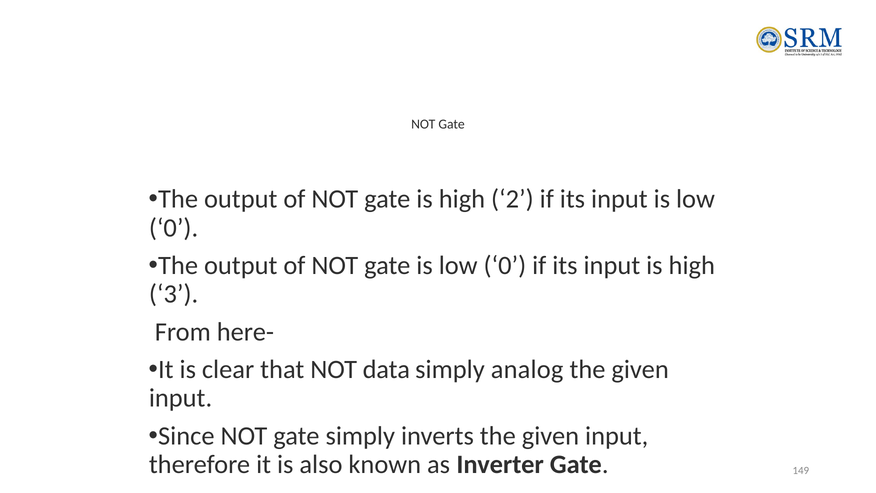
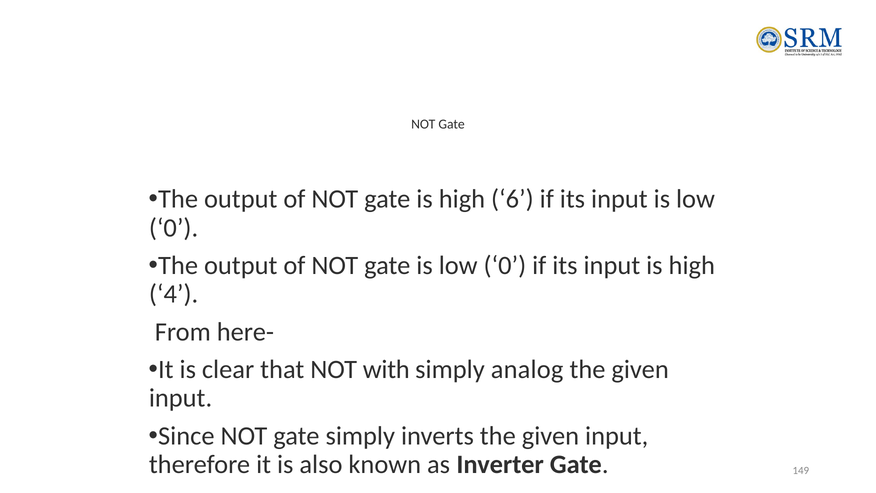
2: 2 -> 6
3: 3 -> 4
data: data -> with
